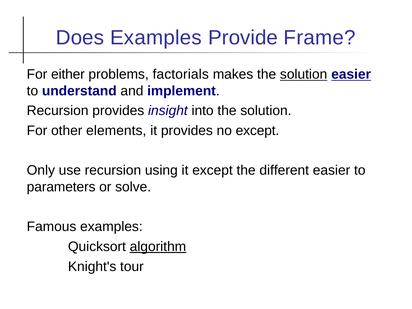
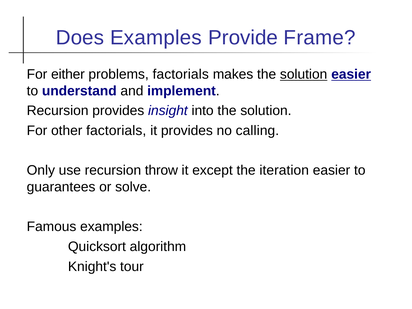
other elements: elements -> factorials
no except: except -> calling
using: using -> throw
different: different -> iteration
parameters: parameters -> guarantees
algorithm underline: present -> none
